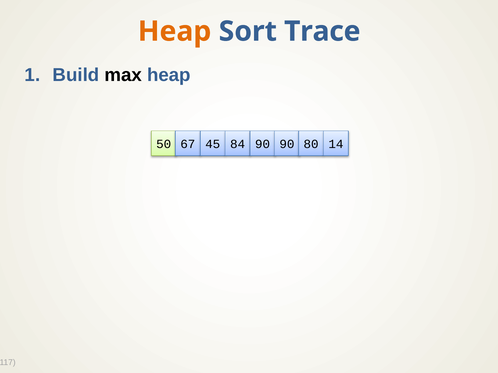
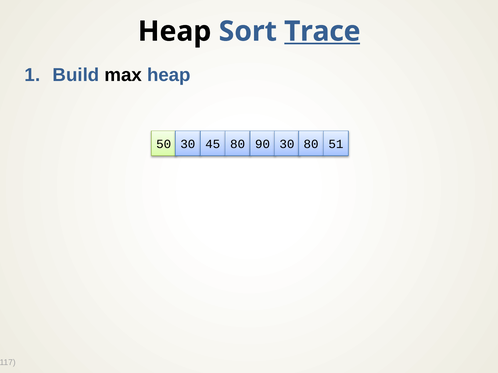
Heap at (175, 31) colour: orange -> black
Trace underline: none -> present
50 67: 67 -> 30
45 84: 84 -> 80
90 90: 90 -> 30
14: 14 -> 51
